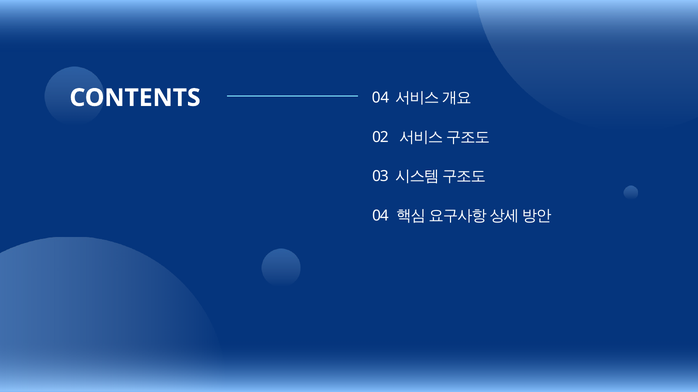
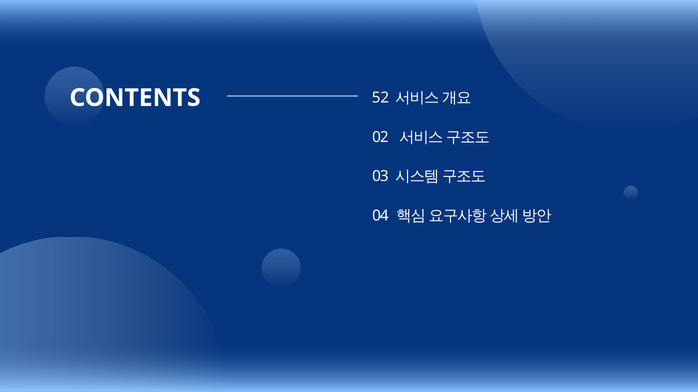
CONTENTS 04: 04 -> 52
